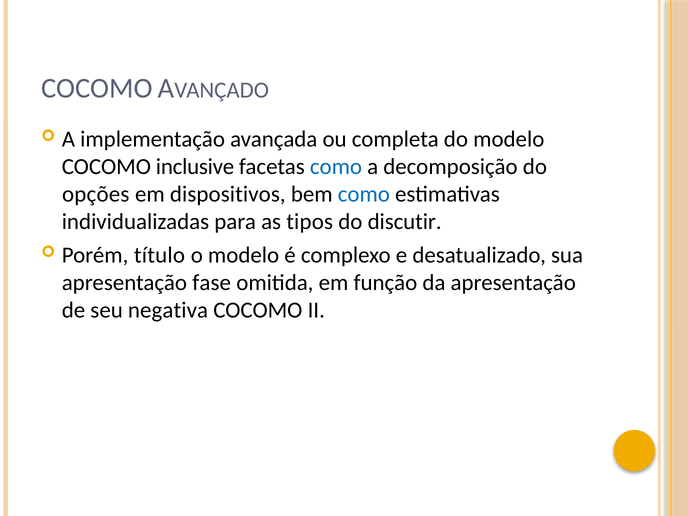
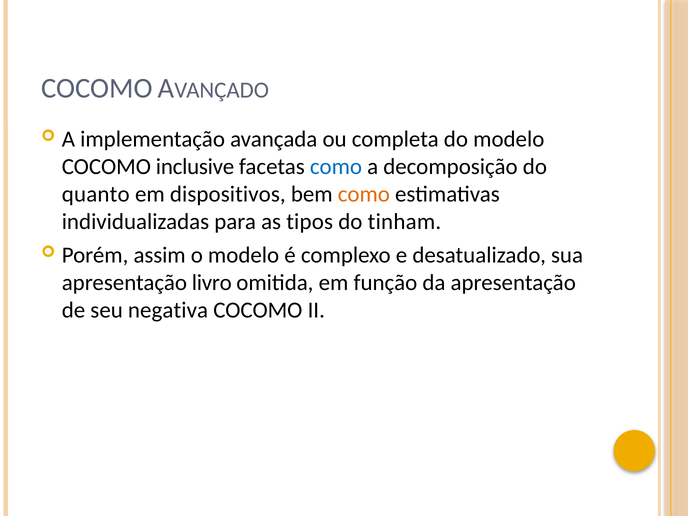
opções: opções -> quanto
como at (364, 194) colour: blue -> orange
discutir: discutir -> tinham
título: título -> assim
fase: fase -> livro
